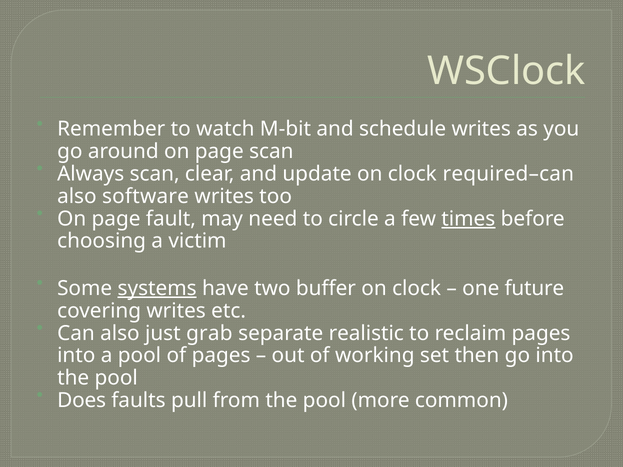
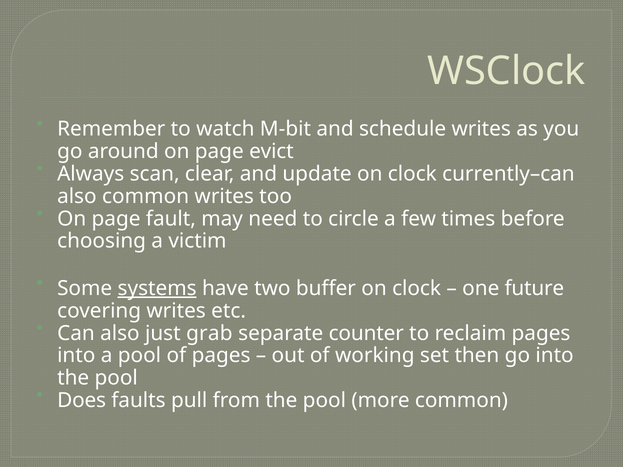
page scan: scan -> evict
required–can: required–can -> currently–can
also software: software -> common
times underline: present -> none
realistic: realistic -> counter
